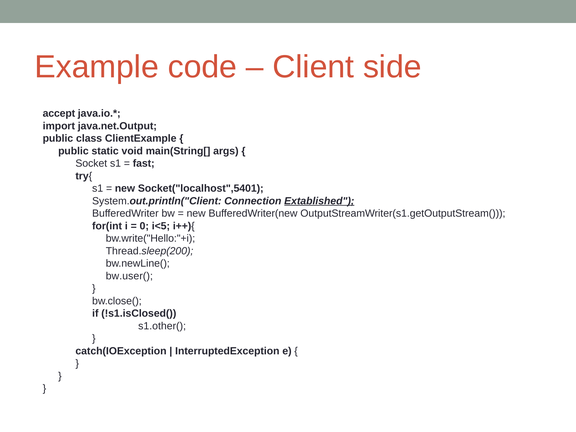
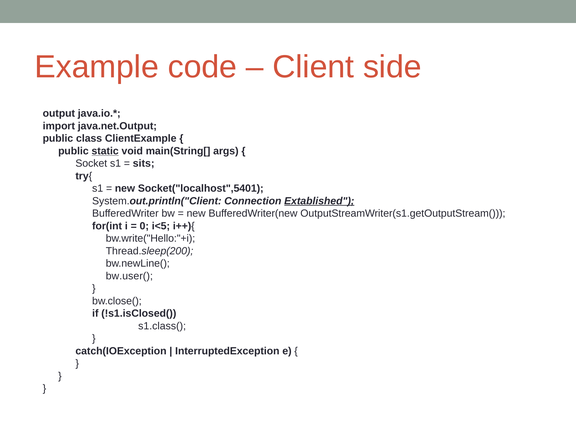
accept: accept -> output
static underline: none -> present
fast: fast -> sits
s1.other(: s1.other( -> s1.class(
